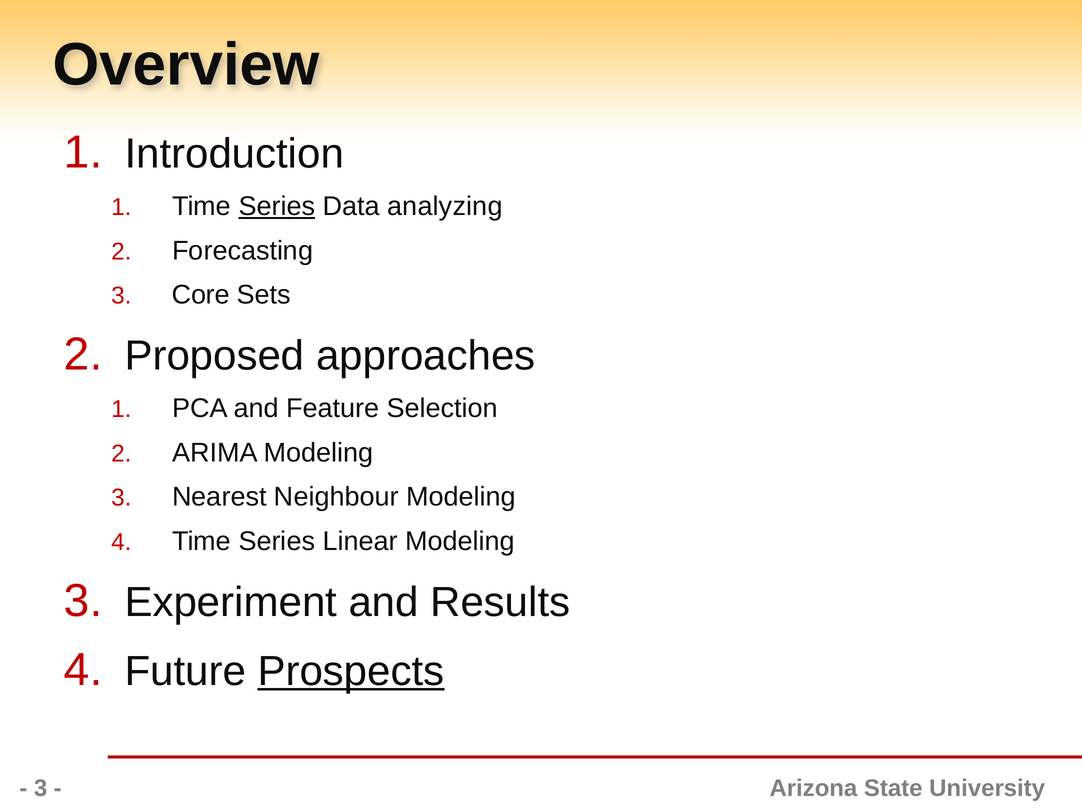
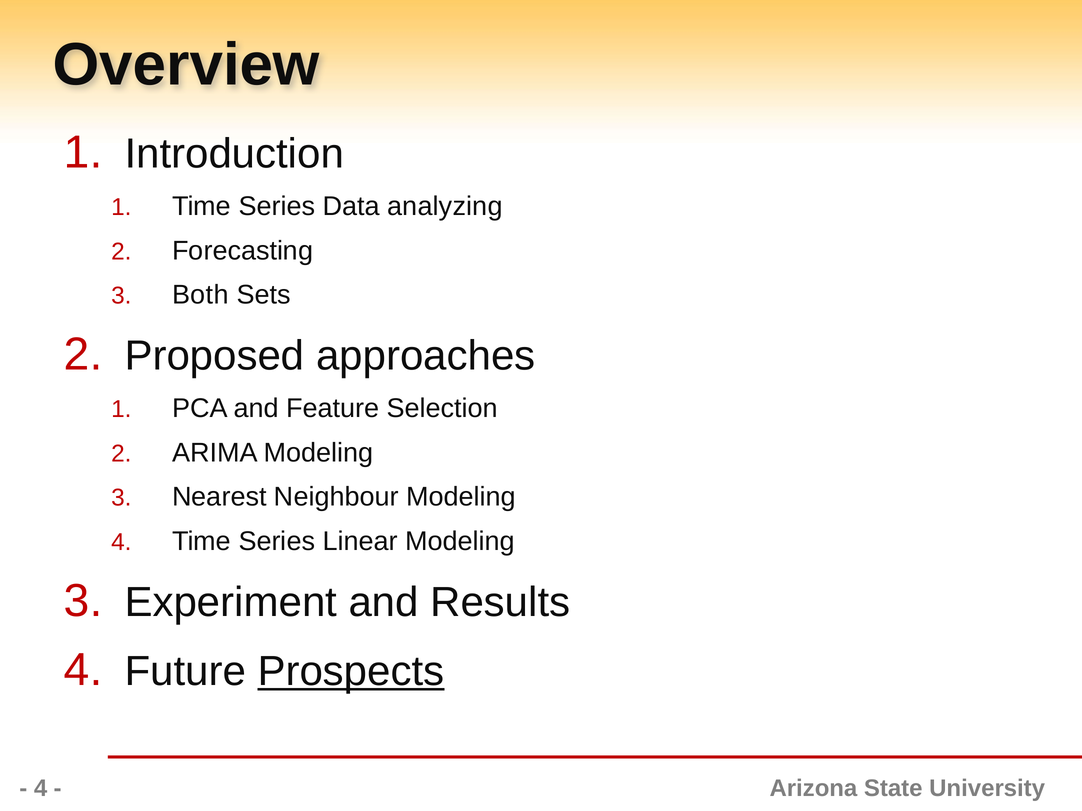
Series at (277, 206) underline: present -> none
Core: Core -> Both
3 at (41, 789): 3 -> 4
